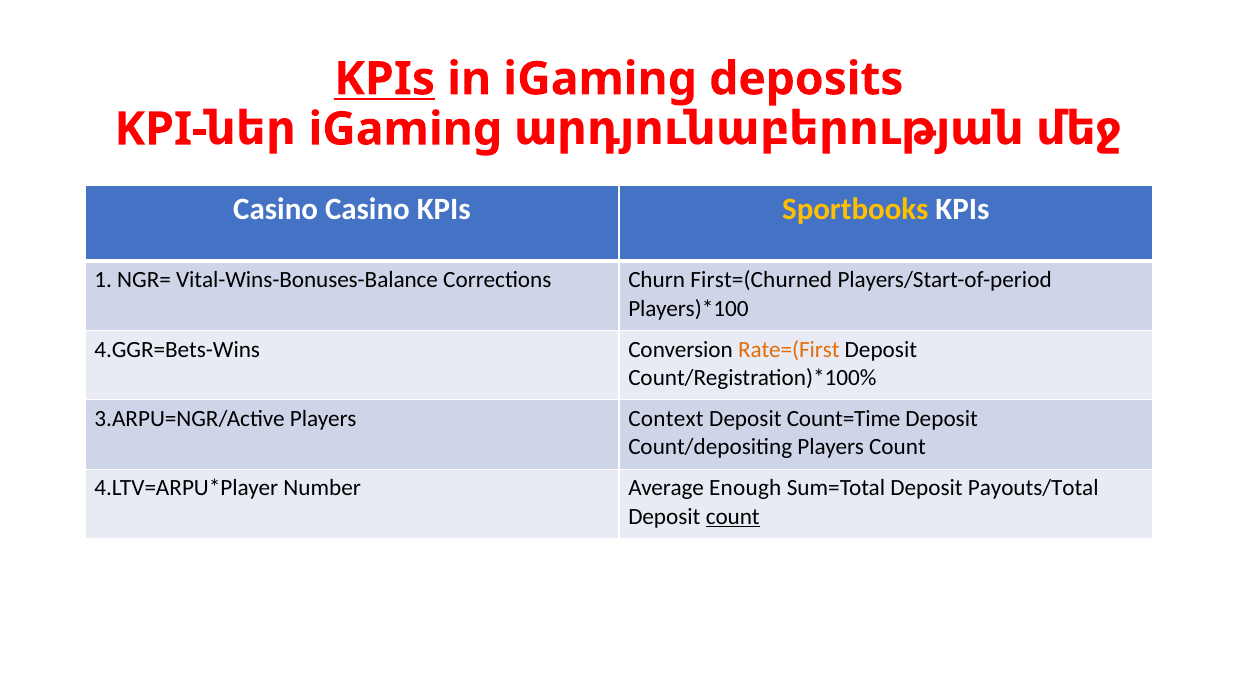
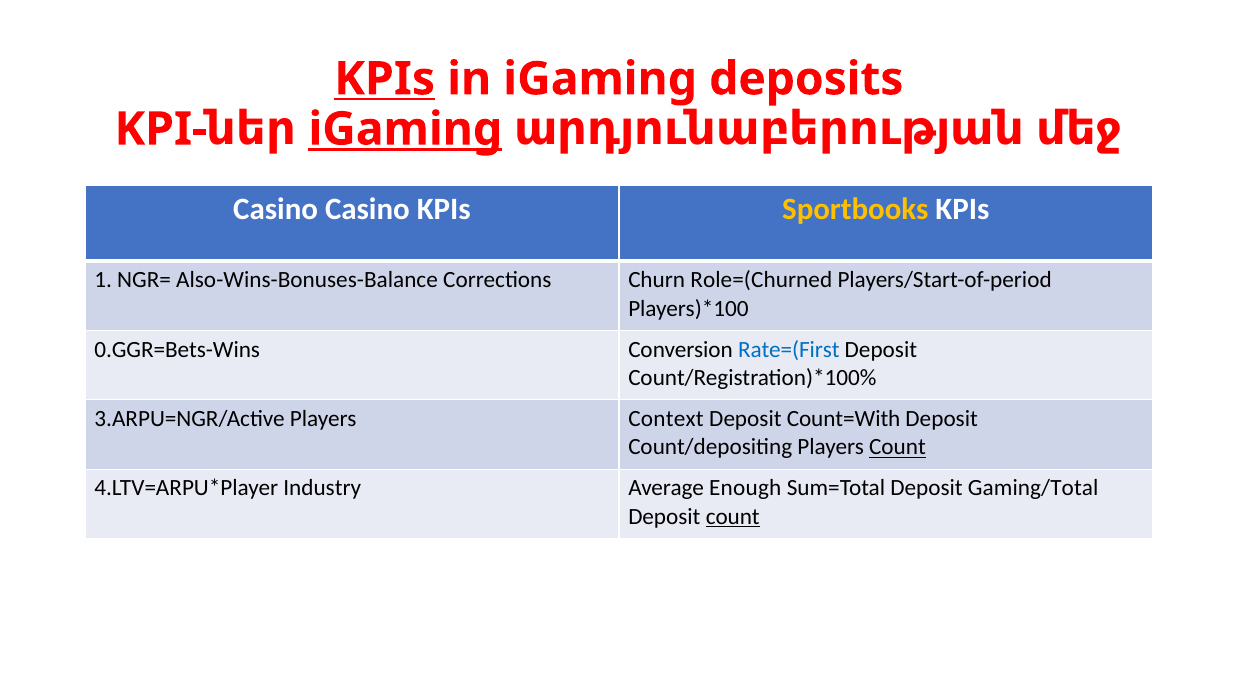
iGaming at (405, 129) underline: none -> present
Vital-Wins-Bonuses-Balance: Vital-Wins-Bonuses-Balance -> Also-Wins-Bonuses-Balance
First=(Churned: First=(Churned -> Role=(Churned
4.GGR=Bets-Wins: 4.GGR=Bets-Wins -> 0.GGR=Bets-Wins
Rate=(First colour: orange -> blue
Count=Time: Count=Time -> Count=With
Count at (897, 447) underline: none -> present
Number: Number -> Industry
Payouts/Total: Payouts/Total -> Gaming/Total
